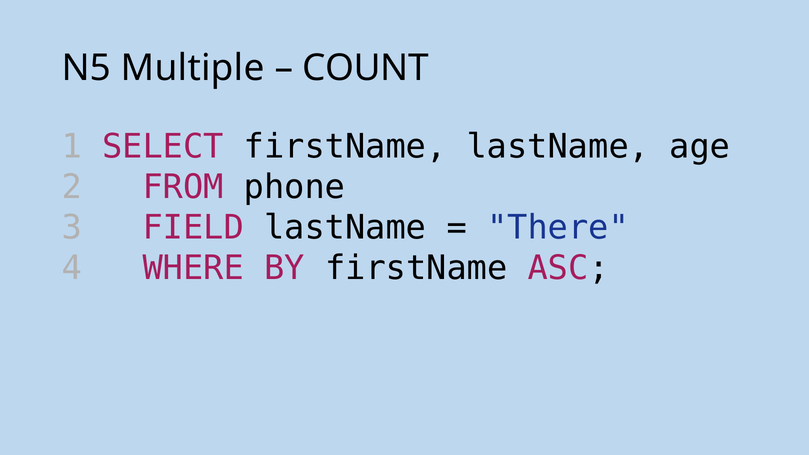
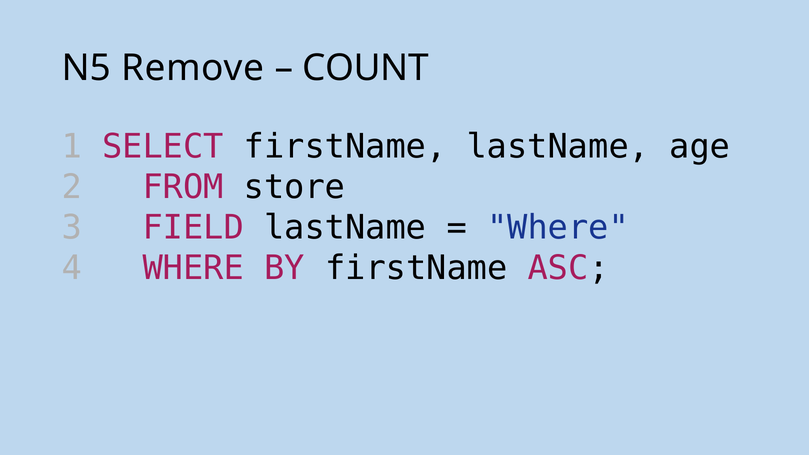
Multiple: Multiple -> Remove
phone: phone -> store
There at (558, 228): There -> Where
